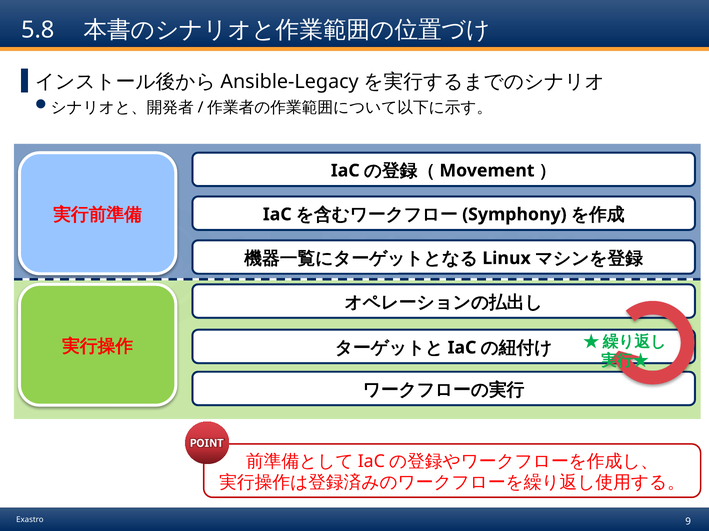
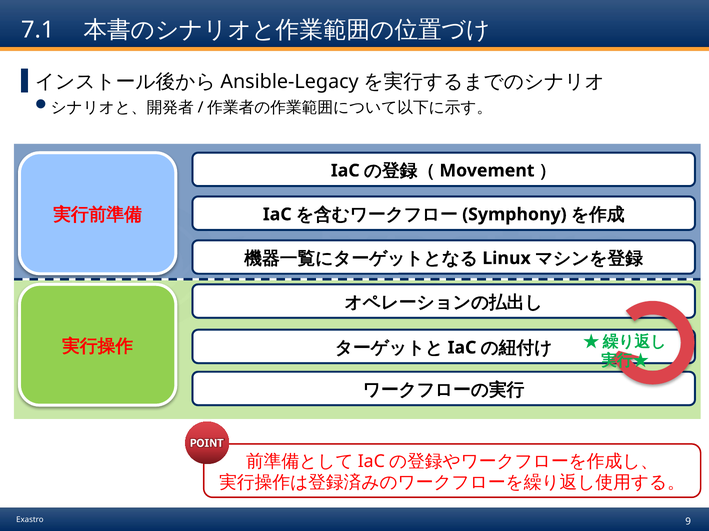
5.8: 5.8 -> 7.1
